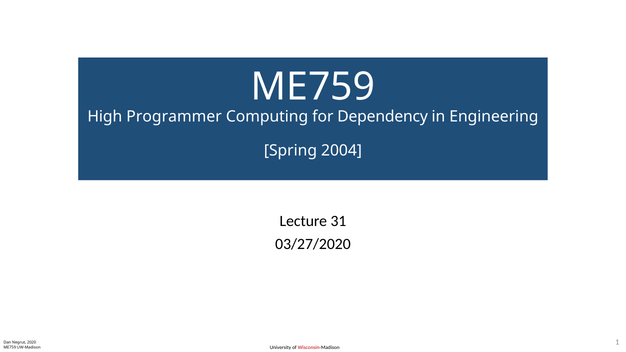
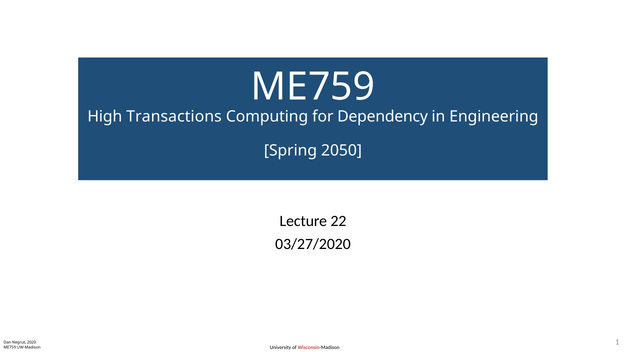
Programmer: Programmer -> Transactions
2004: 2004 -> 2050
31: 31 -> 22
